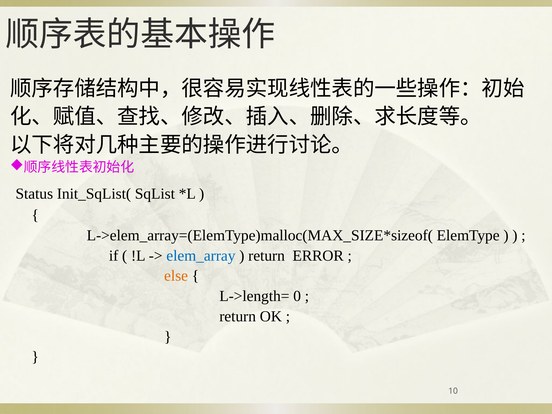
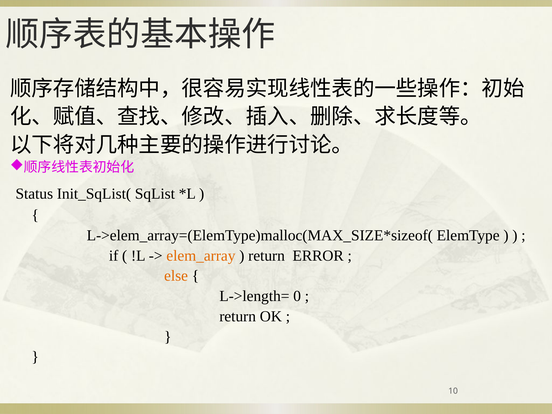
elem_array colour: blue -> orange
